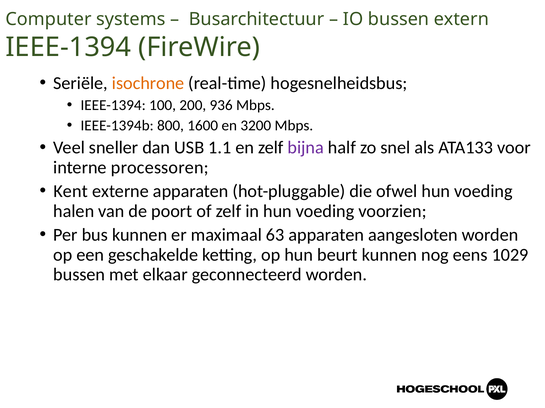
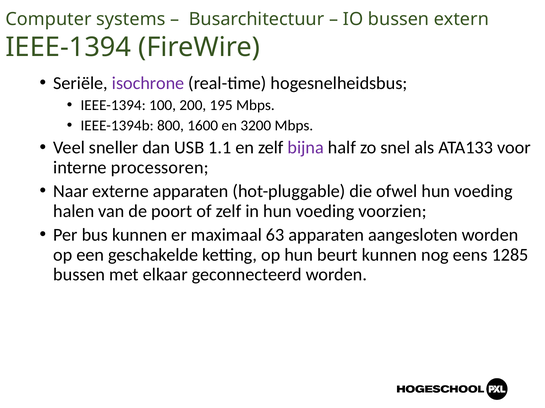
isochrone colour: orange -> purple
936: 936 -> 195
Kent: Kent -> Naar
1029: 1029 -> 1285
